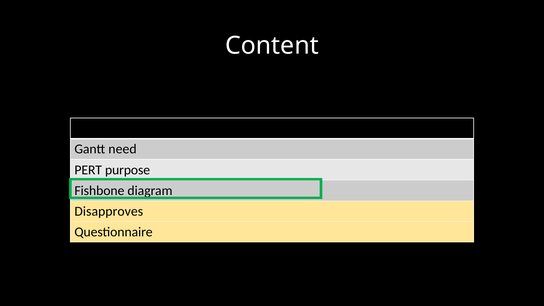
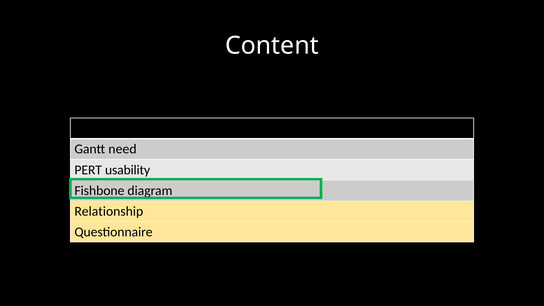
purpose: purpose -> usability
Disapproves: Disapproves -> Relationship
